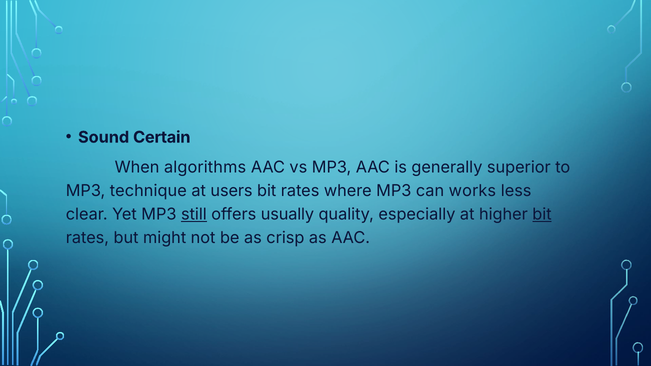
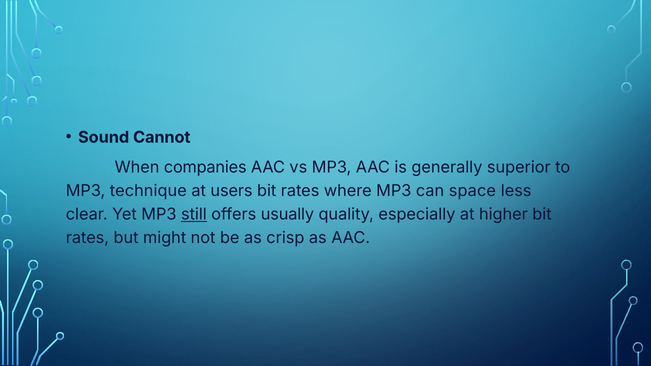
Certain: Certain -> Cannot
algorithms: algorithms -> companies
works: works -> space
bit at (542, 214) underline: present -> none
